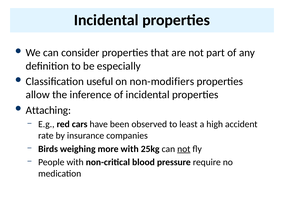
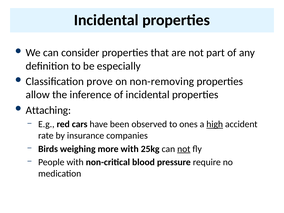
useful: useful -> prove
non-modifiers: non-modifiers -> non-removing
least: least -> ones
high underline: none -> present
